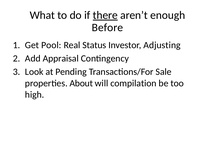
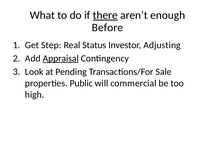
Pool: Pool -> Step
Appraisal underline: none -> present
About: About -> Public
compilation: compilation -> commercial
